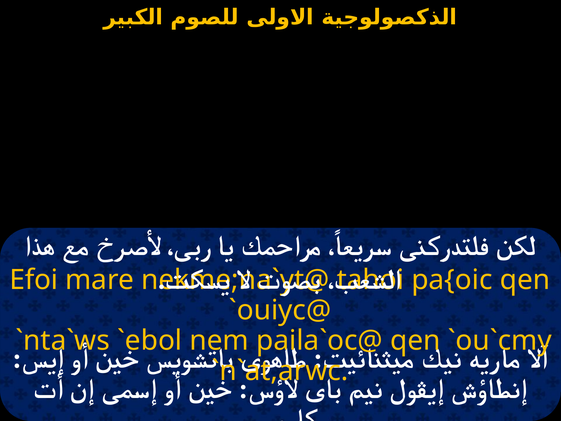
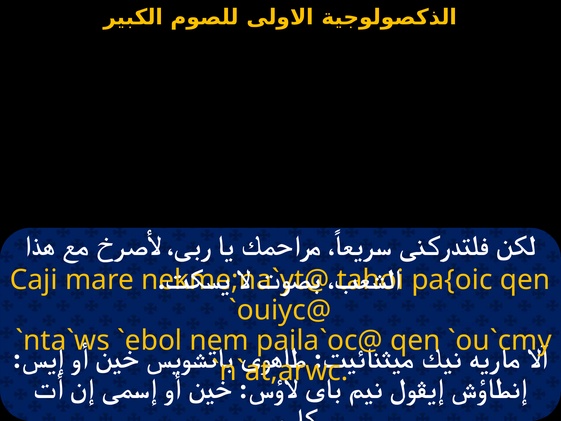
Efoi: Efoi -> Caji
